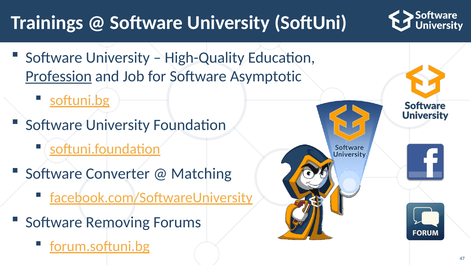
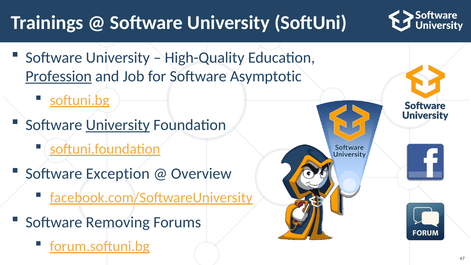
University at (118, 125) underline: none -> present
Converter: Converter -> Exception
Matching: Matching -> Overview
